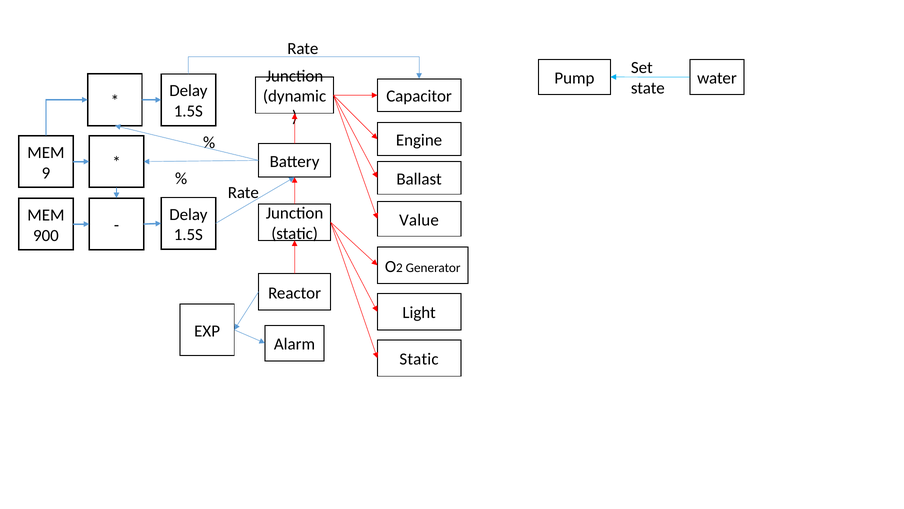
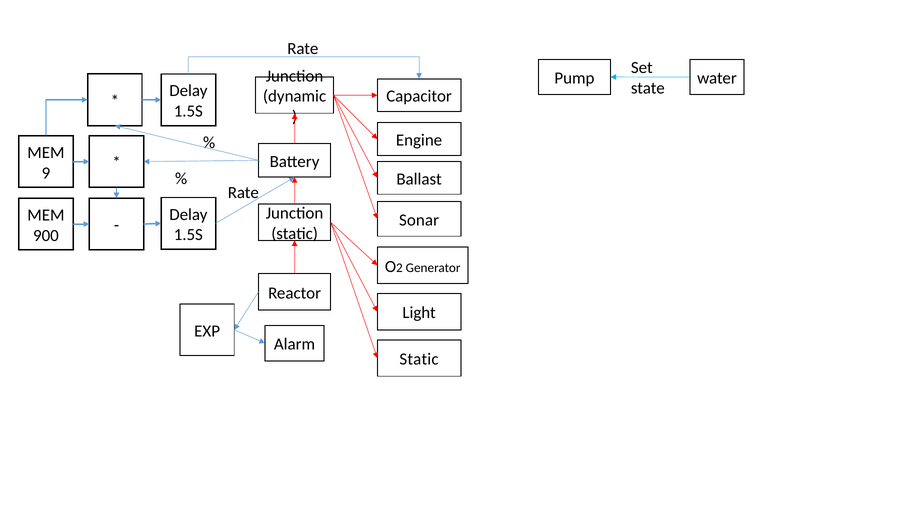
Value: Value -> Sonar
